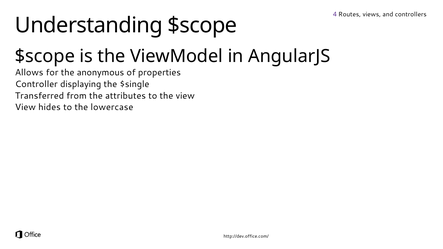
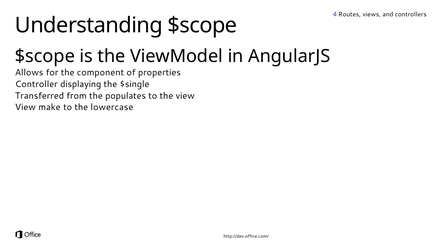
anonymous: anonymous -> component
attributes: attributes -> populates
hides: hides -> make
